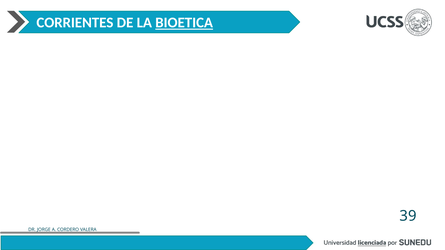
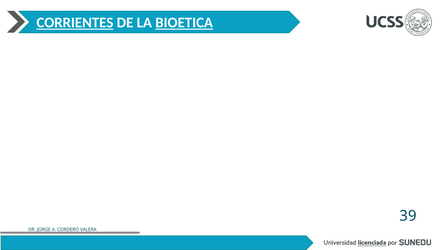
CORRIENTES underline: none -> present
